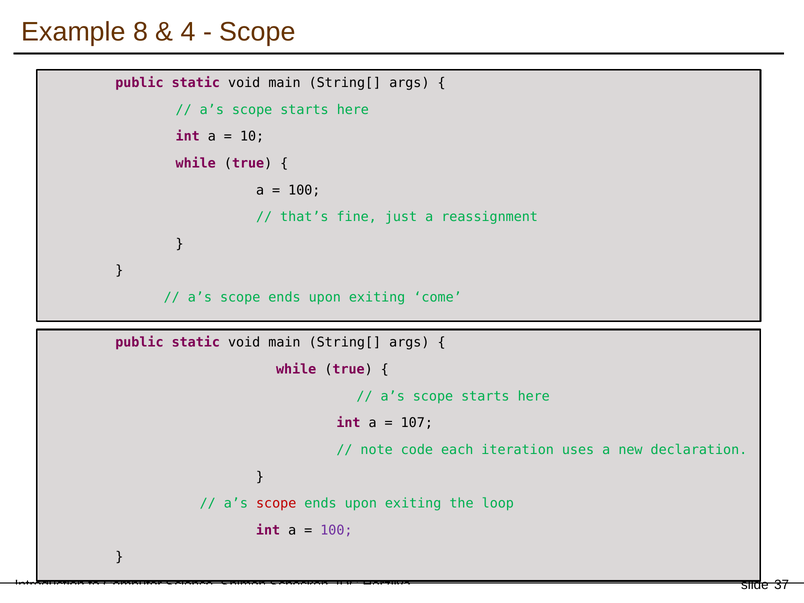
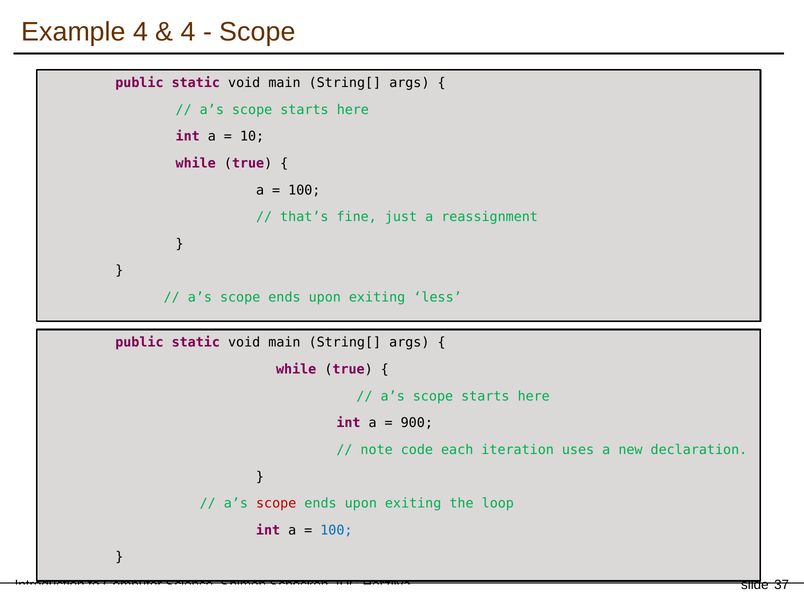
Example 8: 8 -> 4
come: come -> less
107: 107 -> 900
100 at (336, 530) colour: purple -> blue
